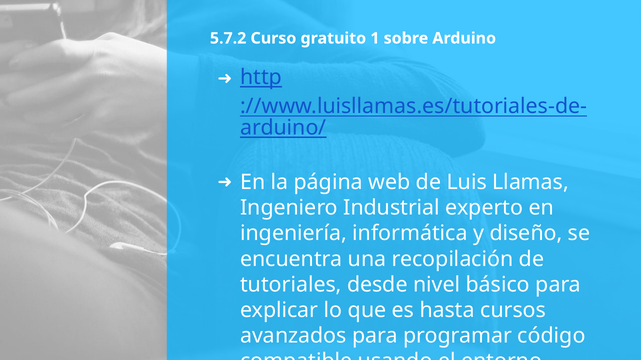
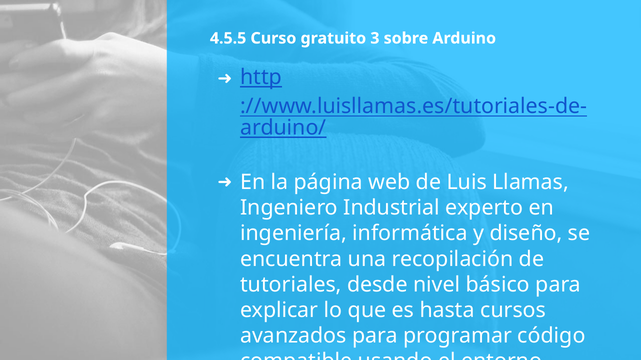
5.7.2: 5.7.2 -> 4.5.5
1: 1 -> 3
